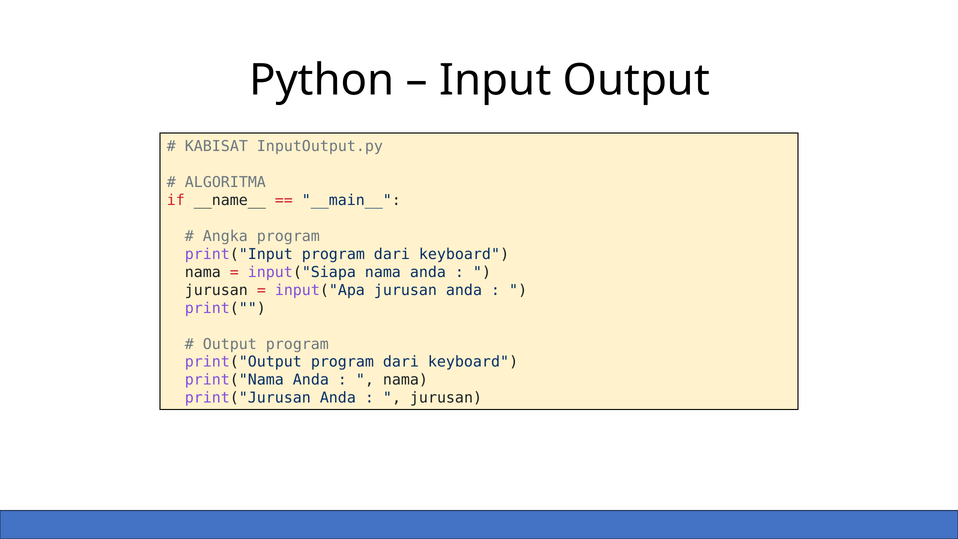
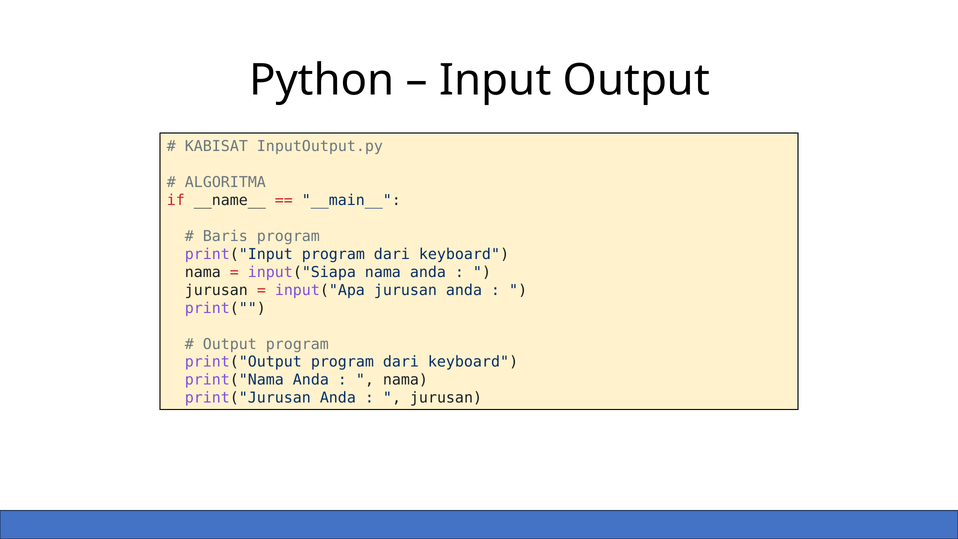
Angka: Angka -> Baris
